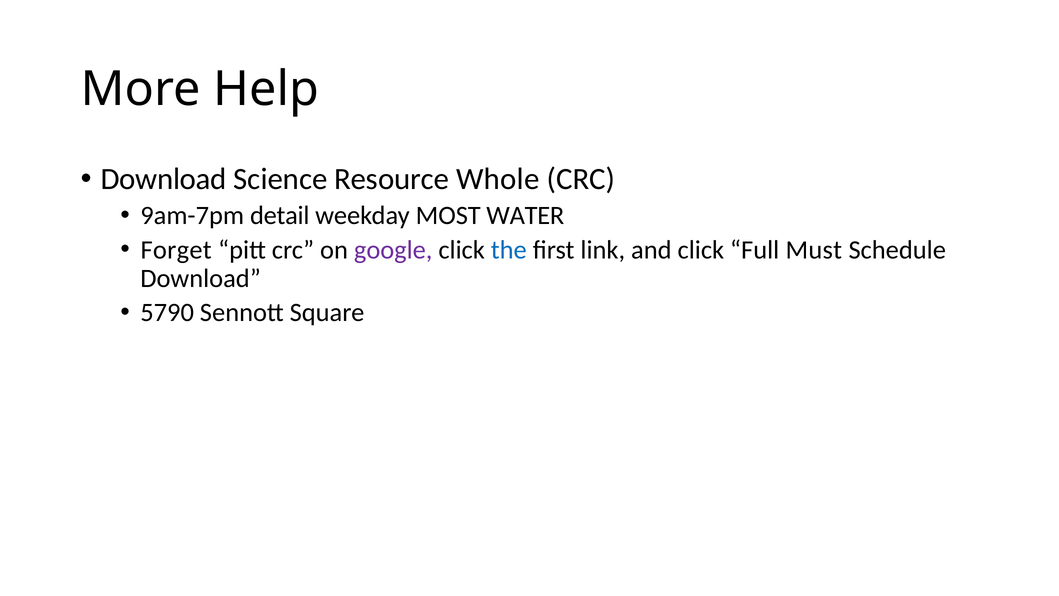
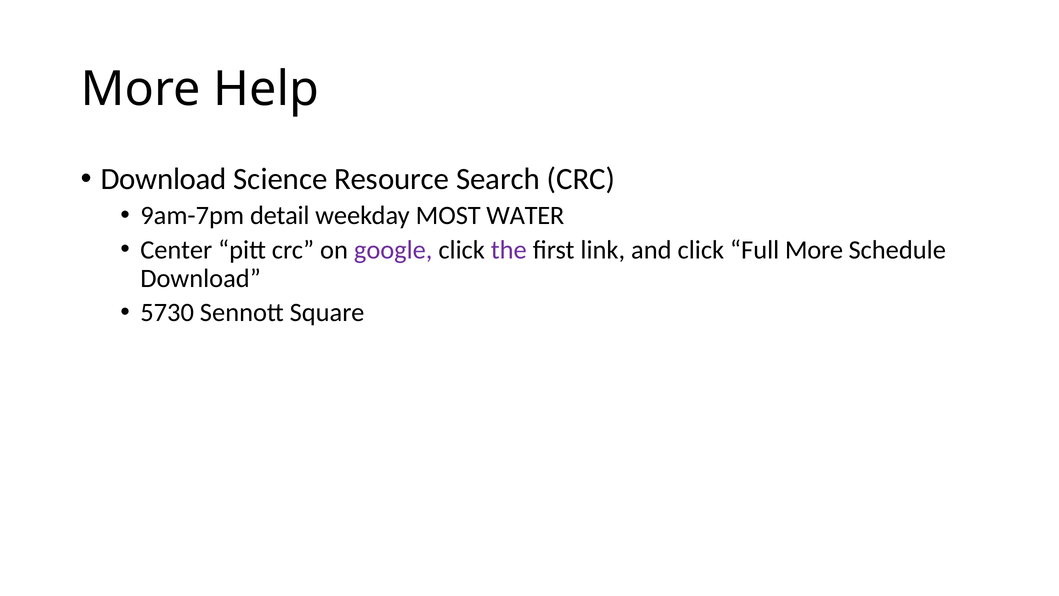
Whole: Whole -> Search
Forget: Forget -> Center
the colour: blue -> purple
Full Must: Must -> More
5790: 5790 -> 5730
